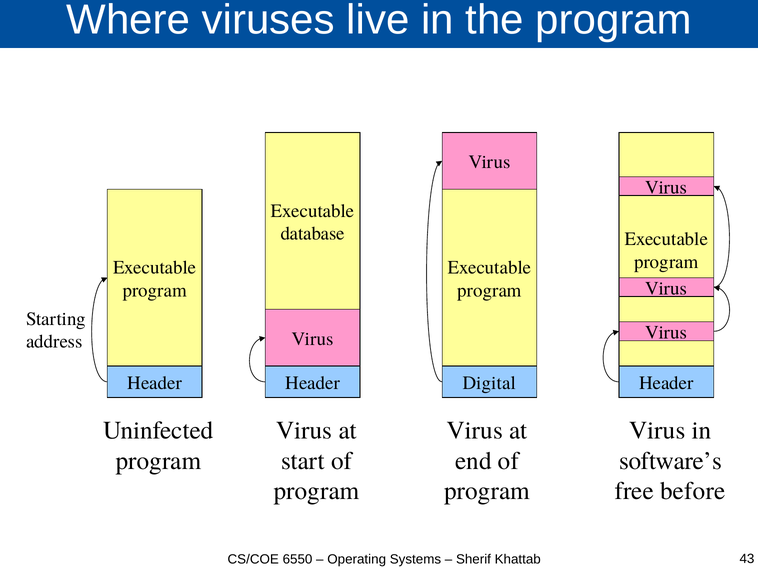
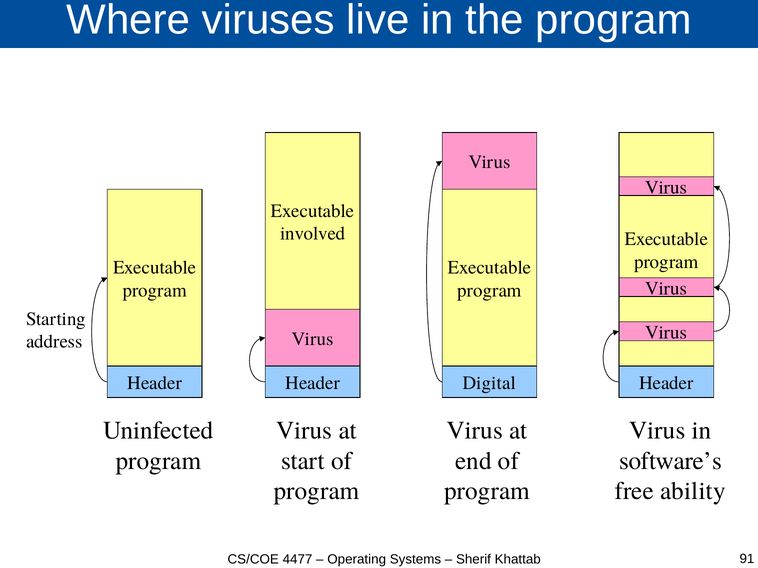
database: database -> involved
before: before -> ability
6550: 6550 -> 4477
43: 43 -> 91
